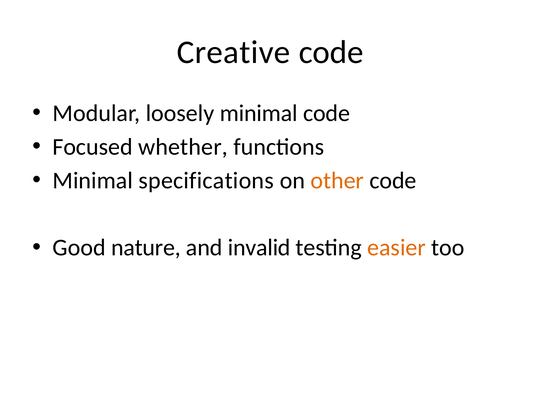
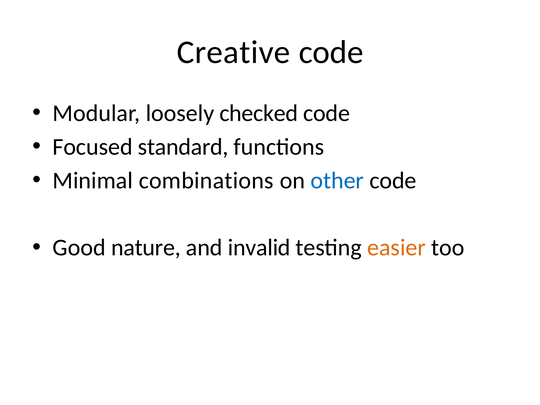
loosely minimal: minimal -> checked
whether: whether -> standard
specifications: specifications -> combinations
other colour: orange -> blue
